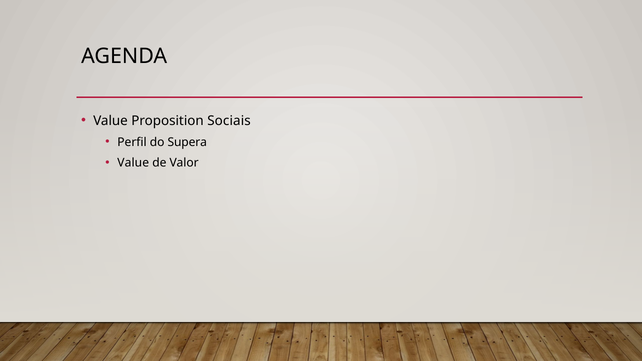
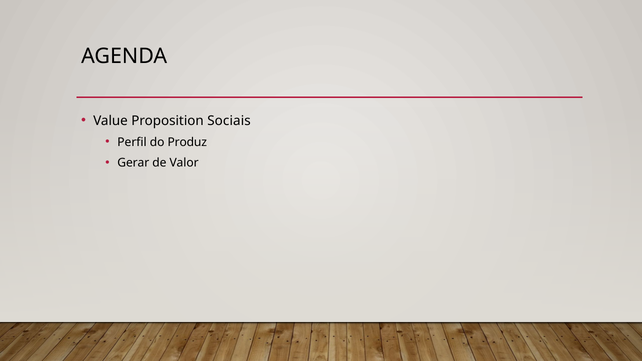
Supera: Supera -> Produz
Value at (133, 163): Value -> Gerar
